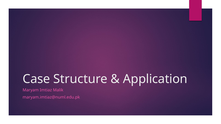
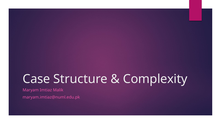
Application: Application -> Complexity
